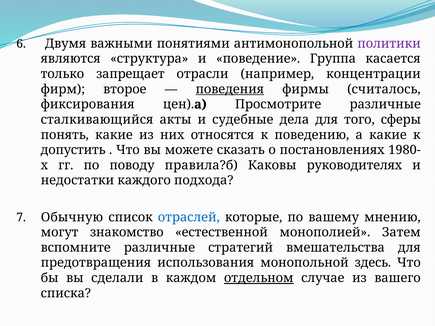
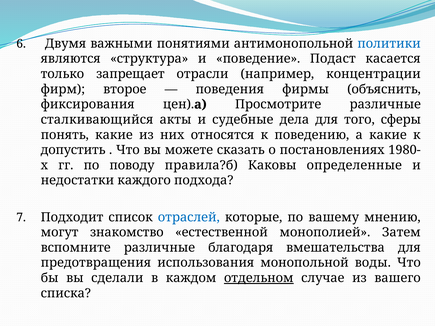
политики colour: purple -> blue
Группа: Группа -> Подаст
поведения underline: present -> none
считалось: считалось -> объяснить
руководителях: руководителях -> определенные
Обычную: Обычную -> Подходит
стратегий: стратегий -> благодаря
здесь: здесь -> воды
